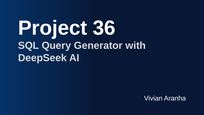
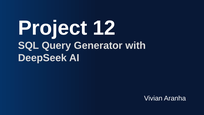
36: 36 -> 12
